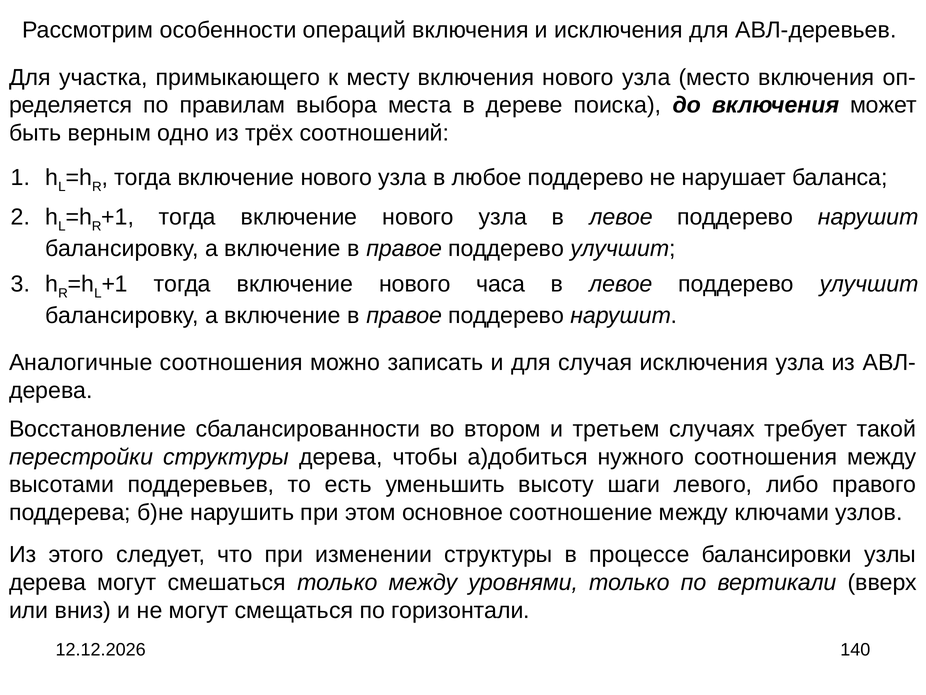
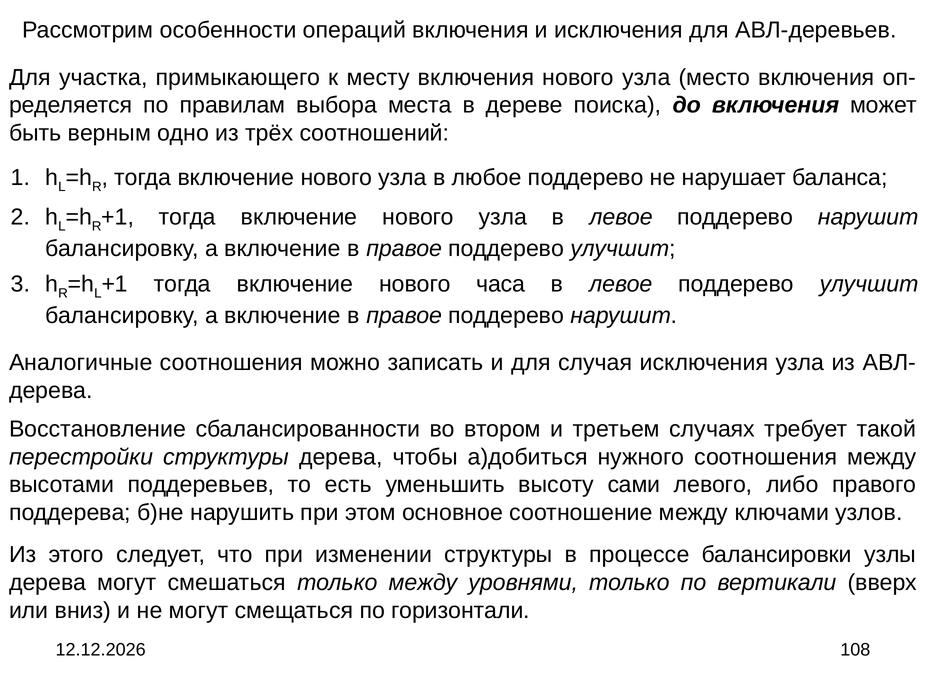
шаги: шаги -> сами
140: 140 -> 108
